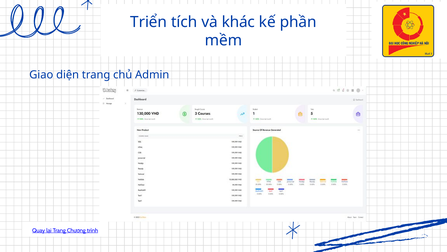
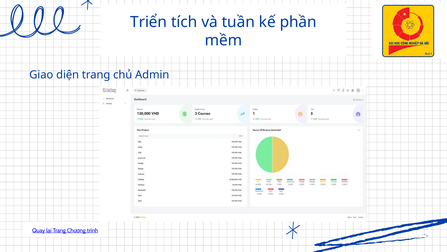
khác: khác -> tuần
